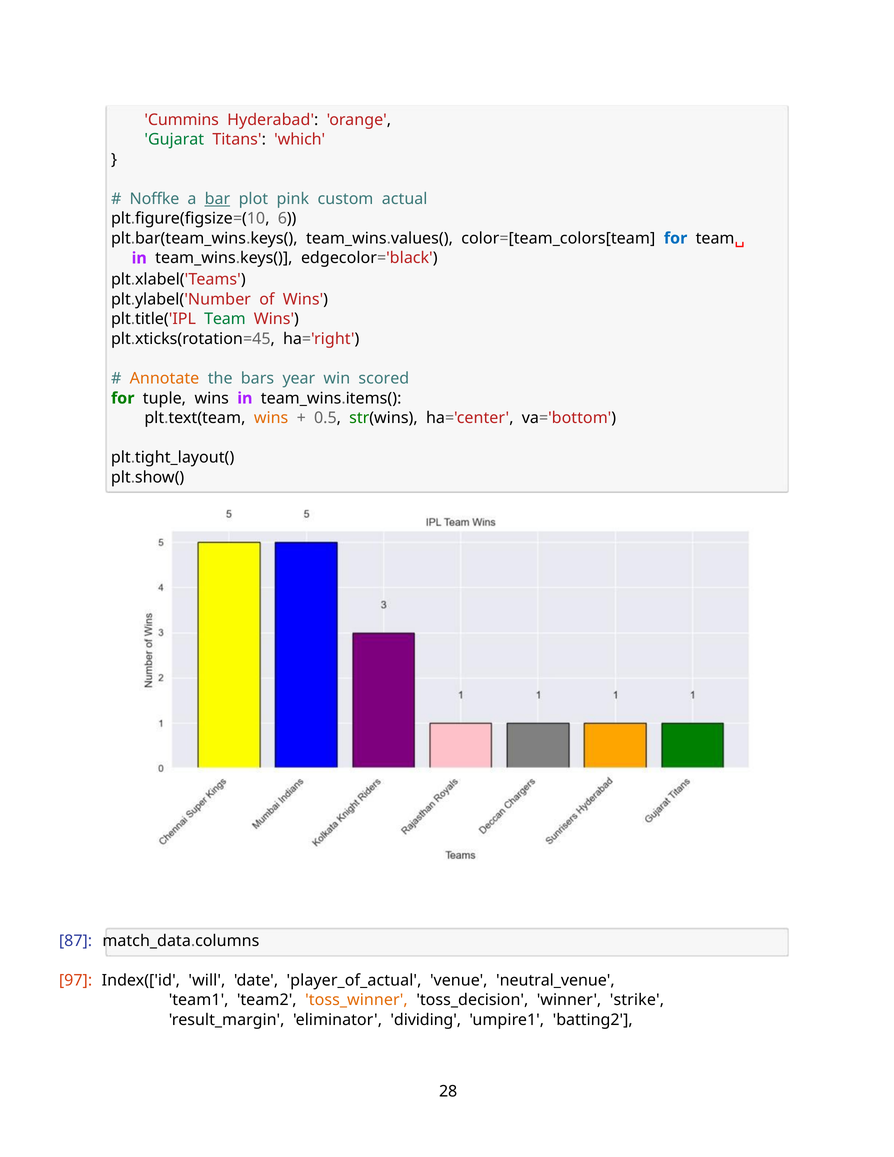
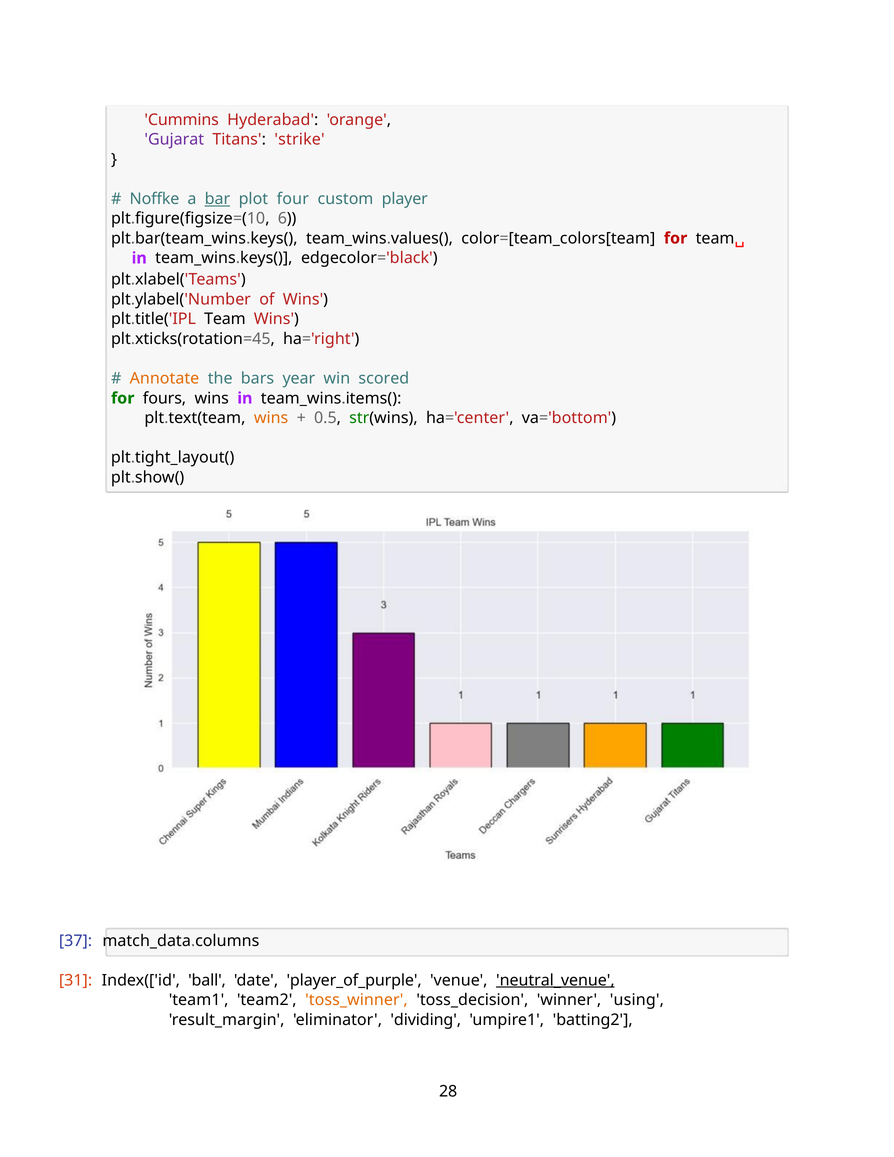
Gujarat colour: green -> purple
which: which -> strike
pink: pink -> four
actual: actual -> player
for at (676, 238) colour: blue -> red
Team colour: green -> black
tuple: tuple -> fours
87: 87 -> 37
97: 97 -> 31
will: will -> ball
player_of_actual: player_of_actual -> player_of_purple
neutral_venue underline: none -> present
strike: strike -> using
